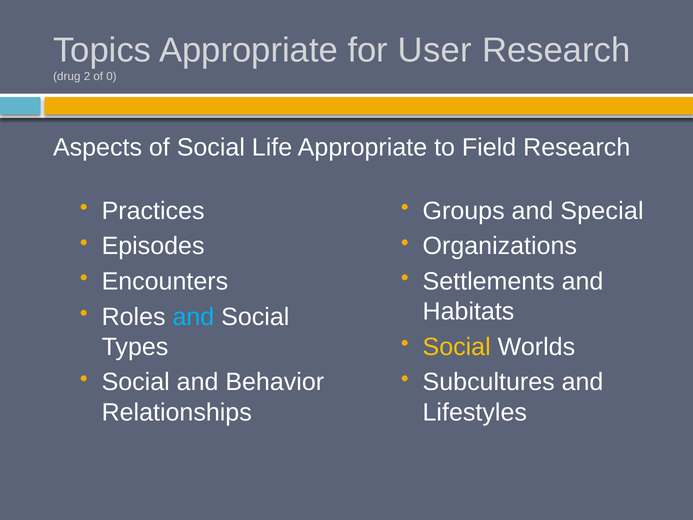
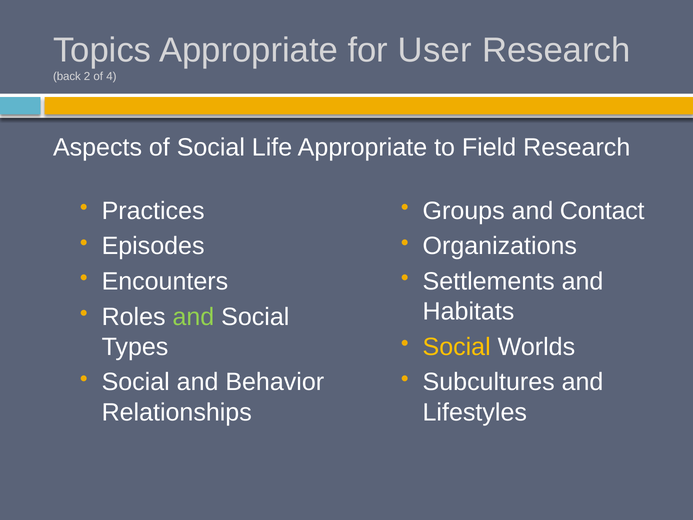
drug: drug -> back
0: 0 -> 4
Special: Special -> Contact
and at (193, 317) colour: light blue -> light green
